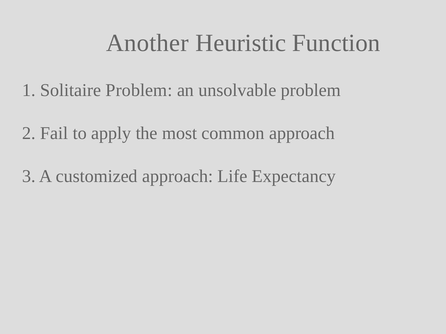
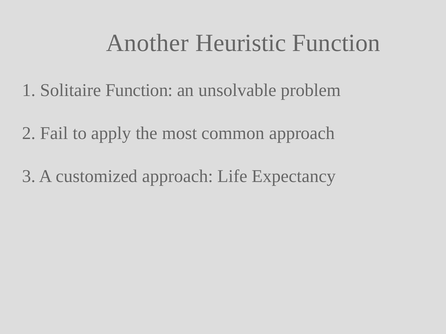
Solitaire Problem: Problem -> Function
